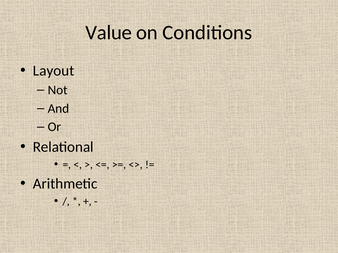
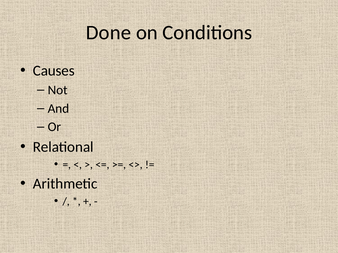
Value: Value -> Done
Layout: Layout -> Causes
